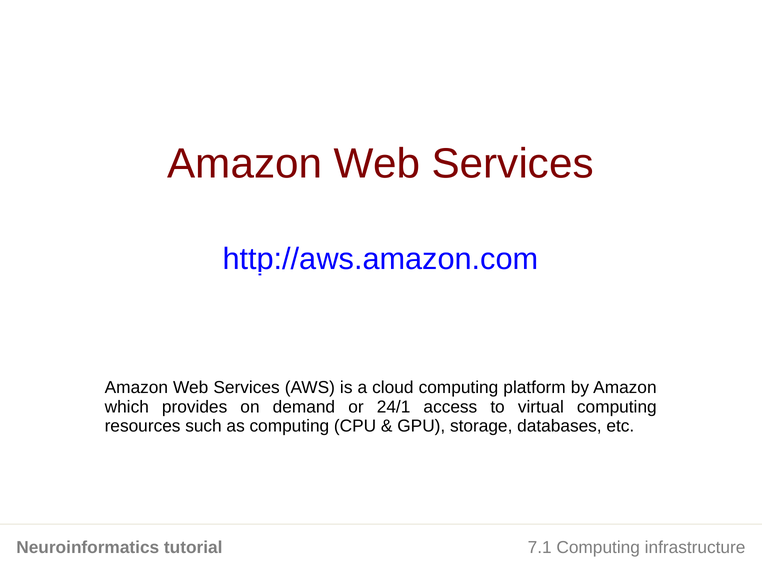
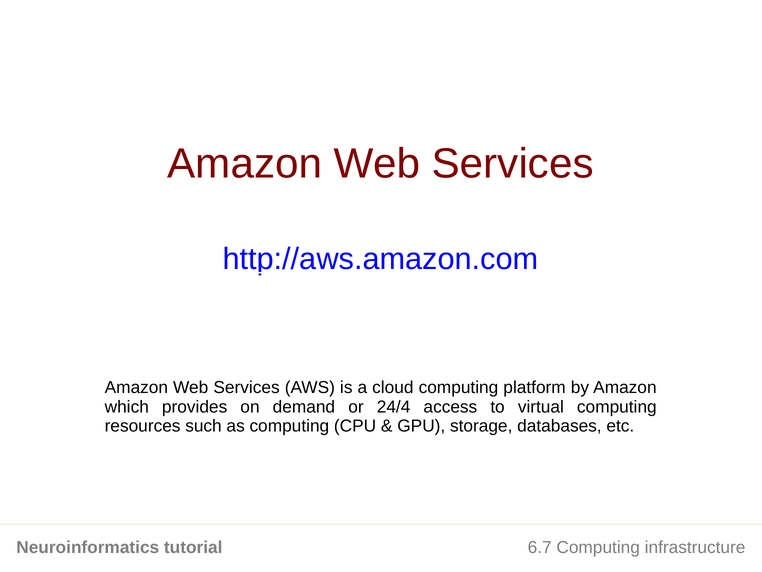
24/1: 24/1 -> 24/4
7.1: 7.1 -> 6.7
